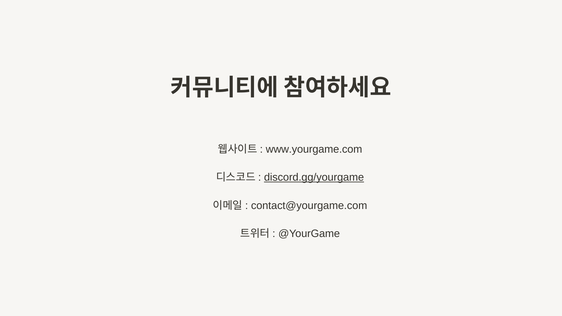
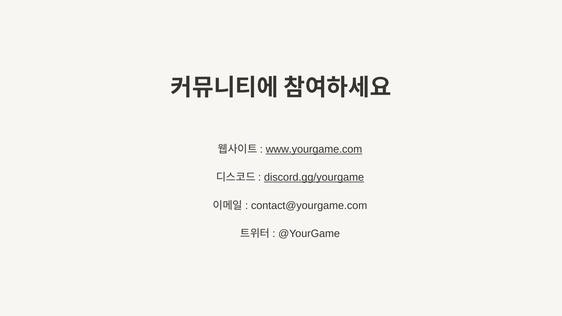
www.yourgame.com underline: none -> present
